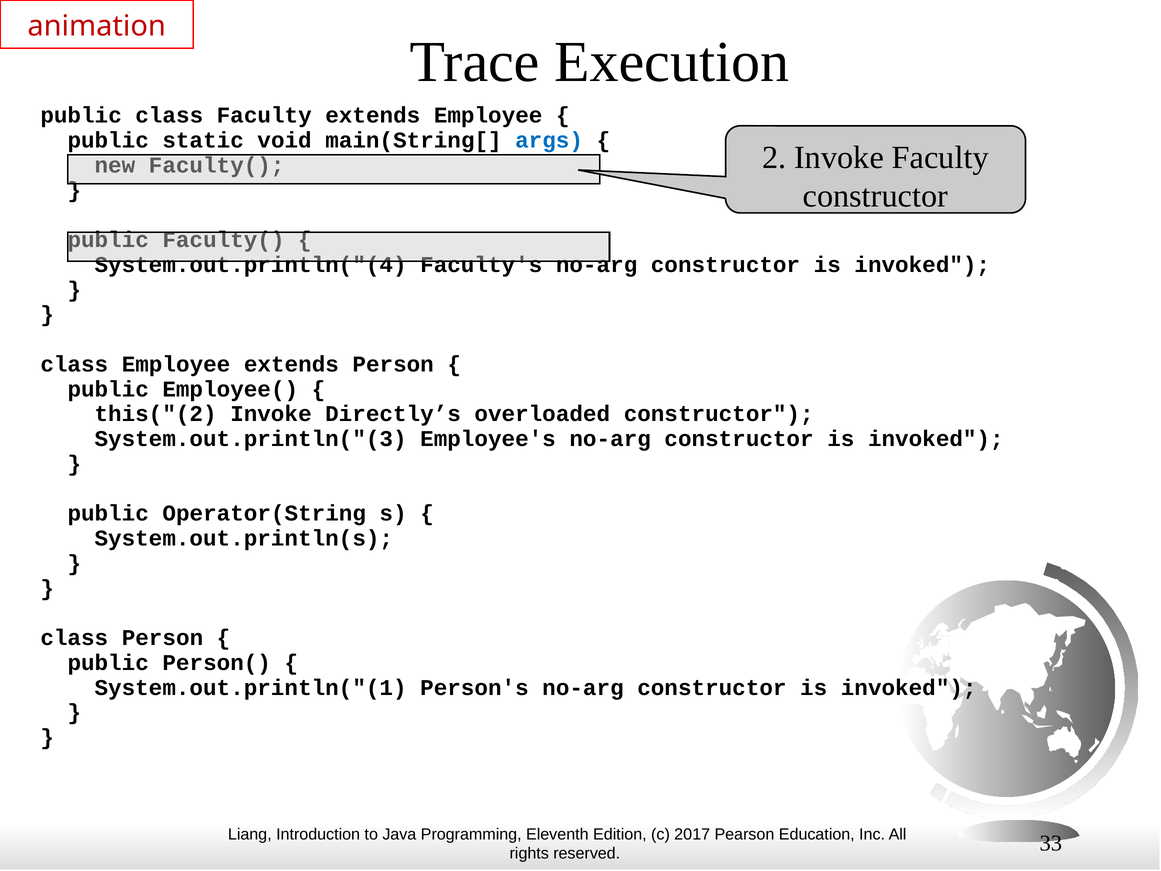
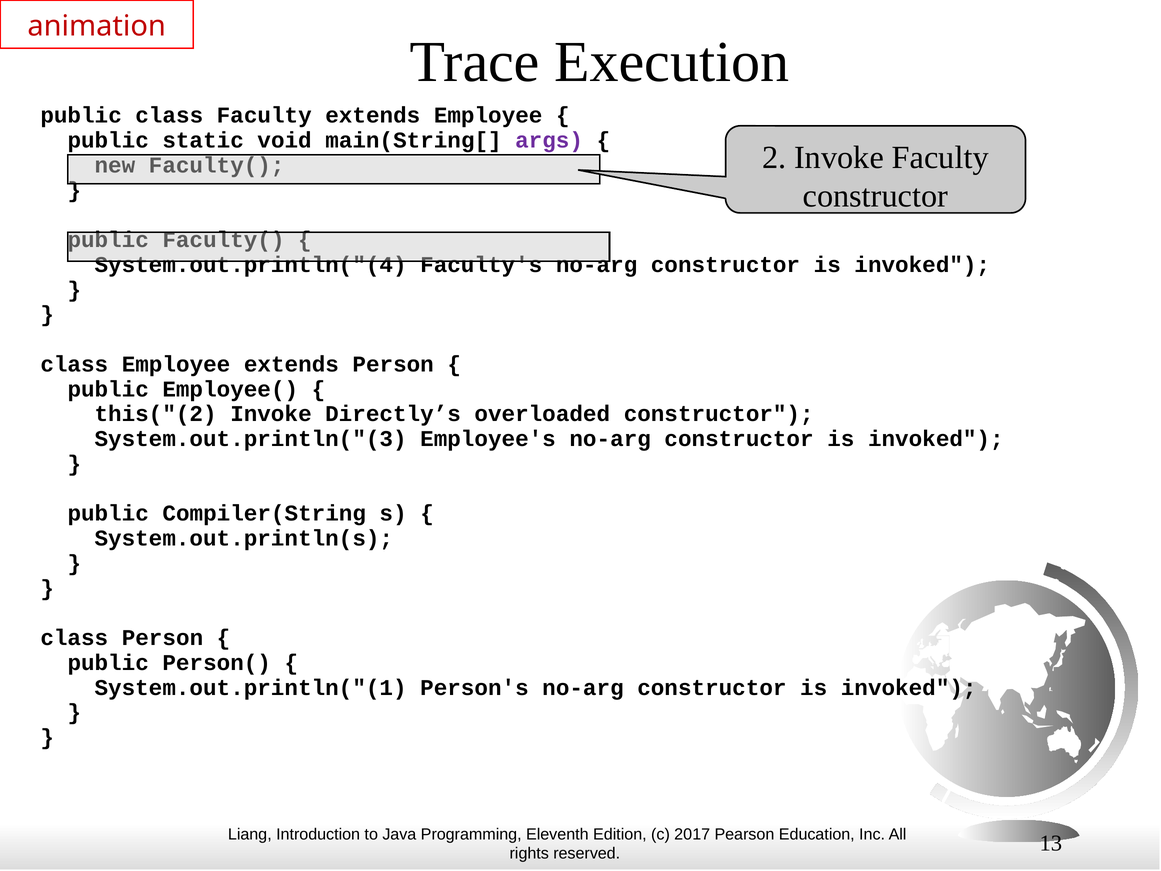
args colour: blue -> purple
Operator(String: Operator(String -> Compiler(String
33: 33 -> 13
